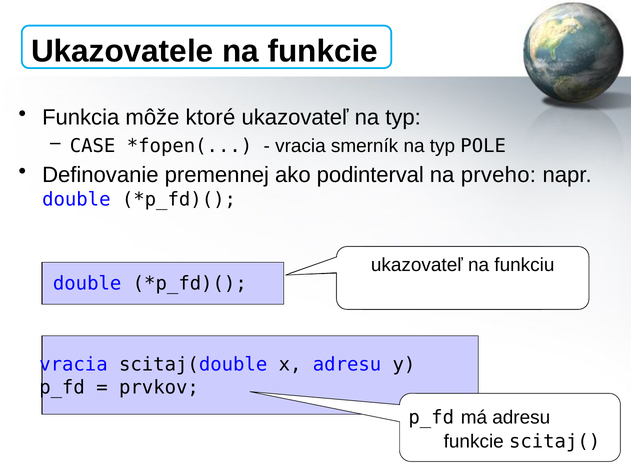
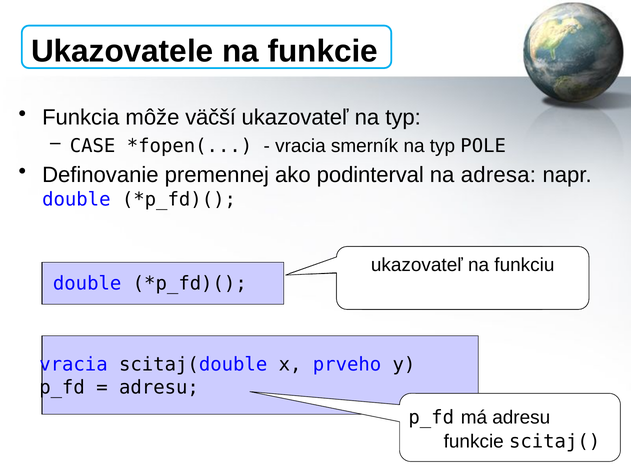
ktoré: ktoré -> väčší
prveho: prveho -> adresa
x adresu: adresu -> prveho
prvkov at (159, 387): prvkov -> adresu
